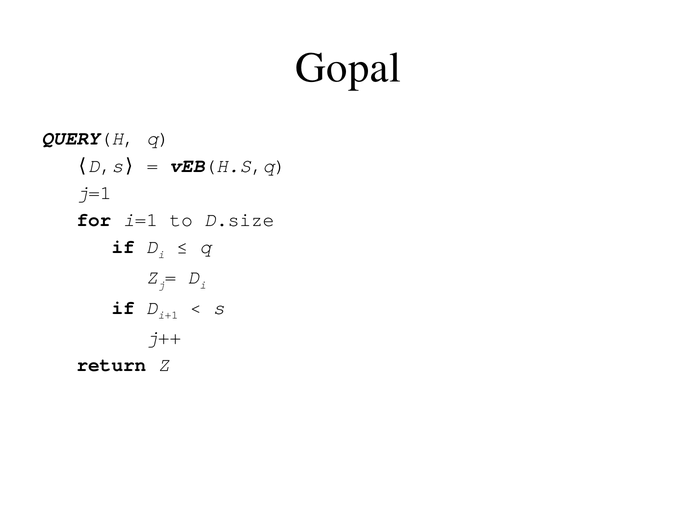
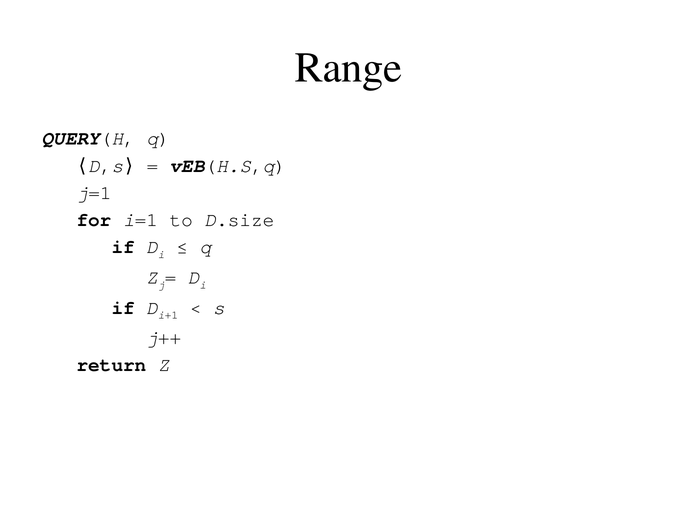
Gopal: Gopal -> Range
